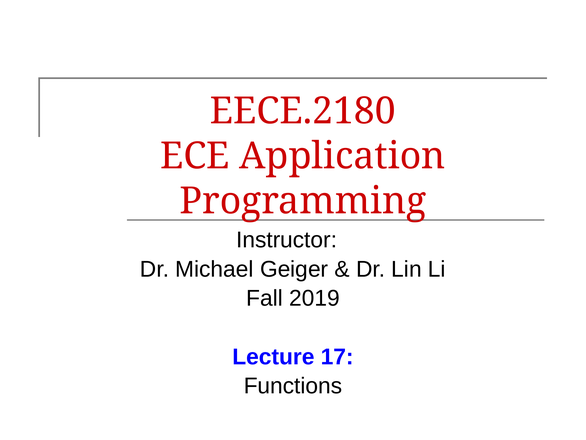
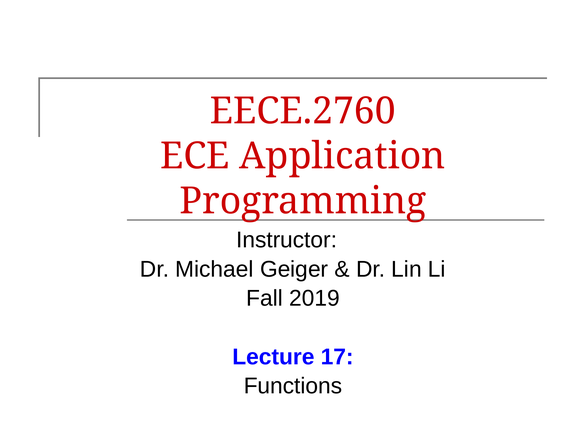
EECE.2180: EECE.2180 -> EECE.2760
